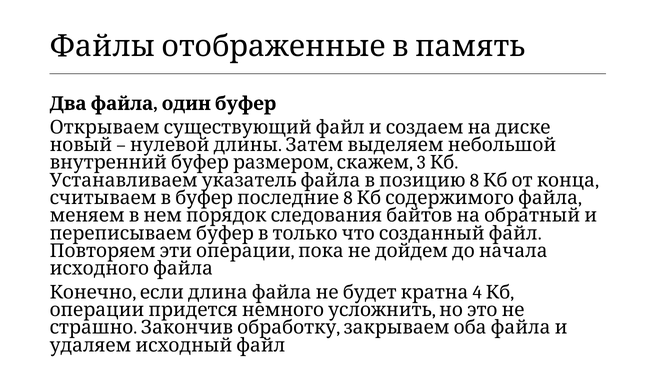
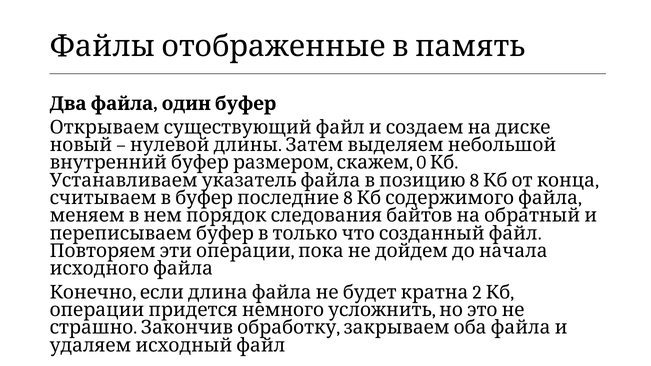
3: 3 -> 0
4: 4 -> 2
